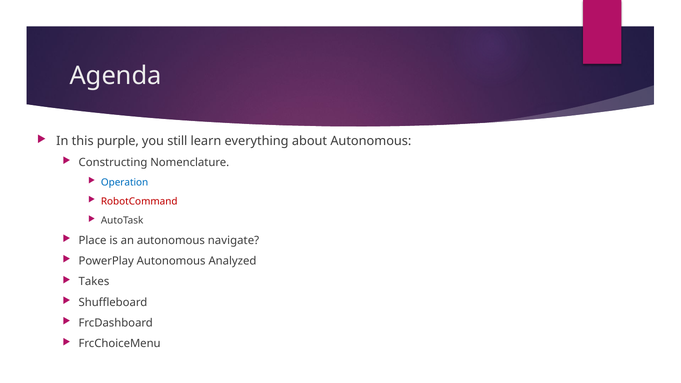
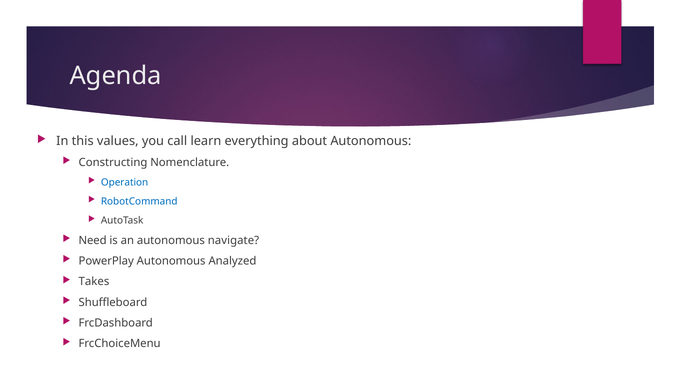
purple: purple -> values
still: still -> call
RobotCommand colour: red -> blue
Place: Place -> Need
